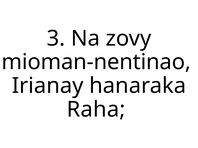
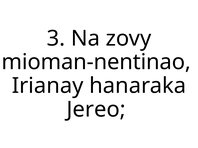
Raha: Raha -> Jereo
